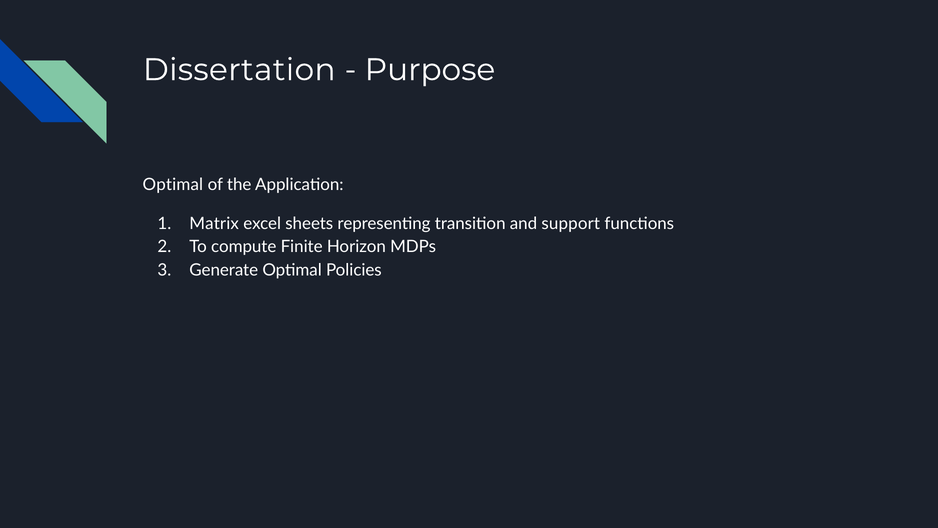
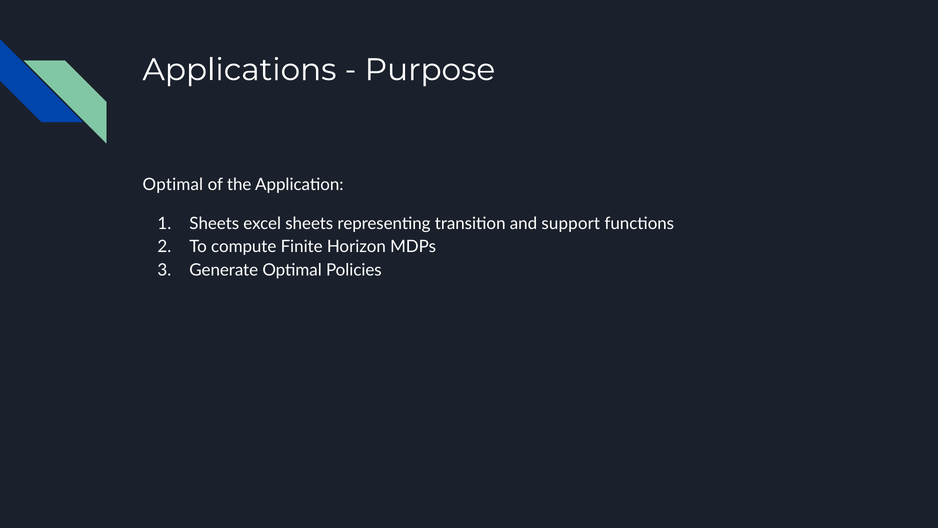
Dissertation: Dissertation -> Applications
Matrix at (214, 223): Matrix -> Sheets
